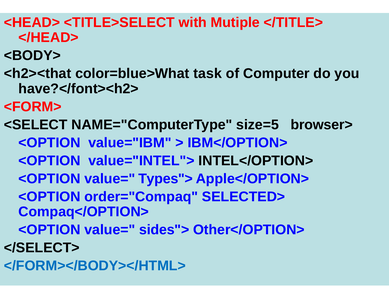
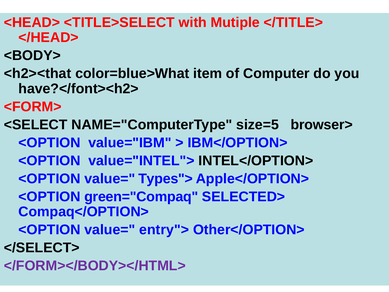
task: task -> item
order="Compaq: order="Compaq -> green="Compaq
sides">: sides"> -> entry">
</FORM></BODY></HTML> colour: blue -> purple
